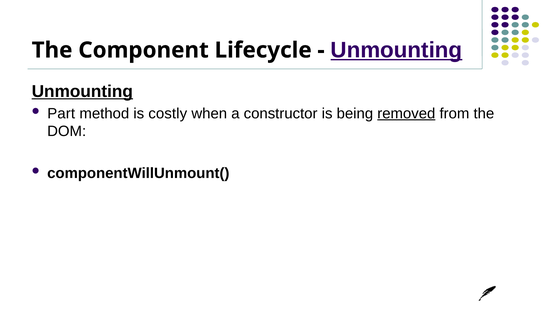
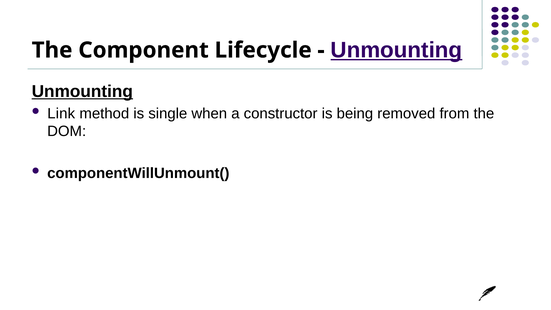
Part: Part -> Link
costly: costly -> single
removed underline: present -> none
